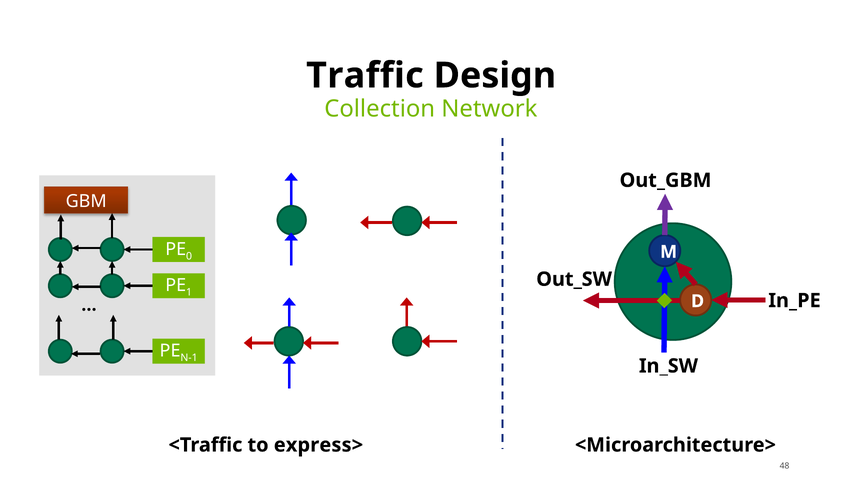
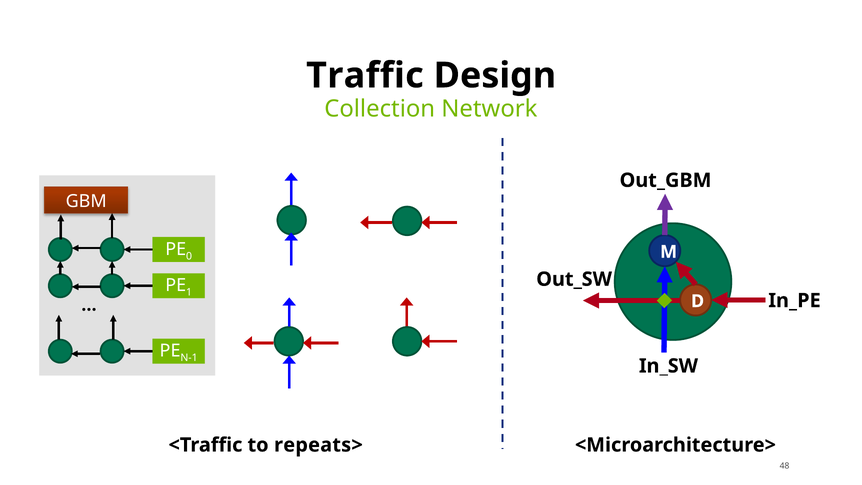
express>: express> -> repeats>
